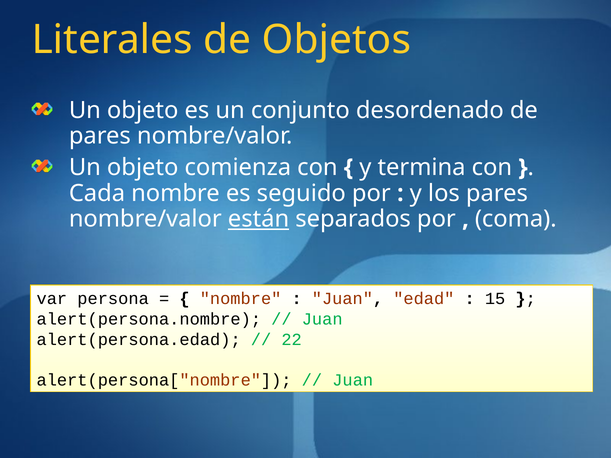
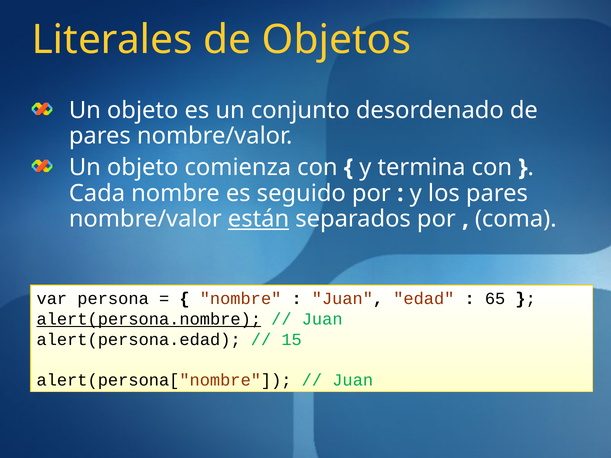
15: 15 -> 65
alert(persona.nombre underline: none -> present
22: 22 -> 15
